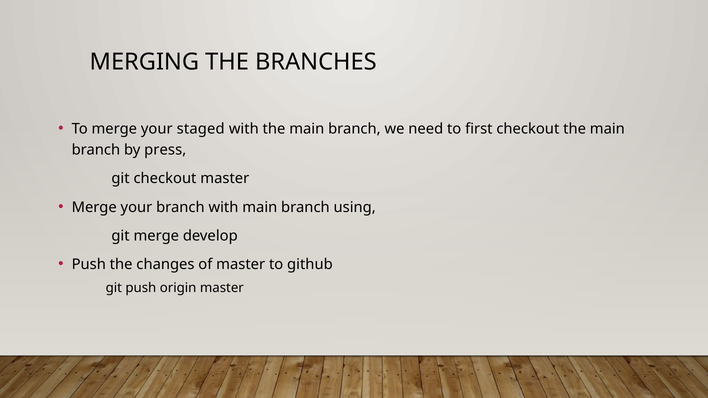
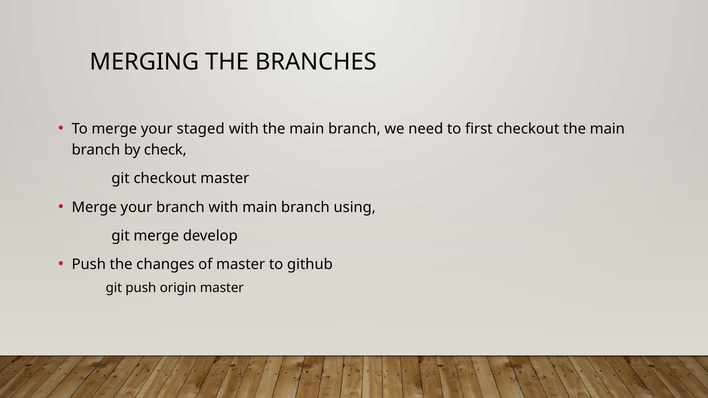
press: press -> check
